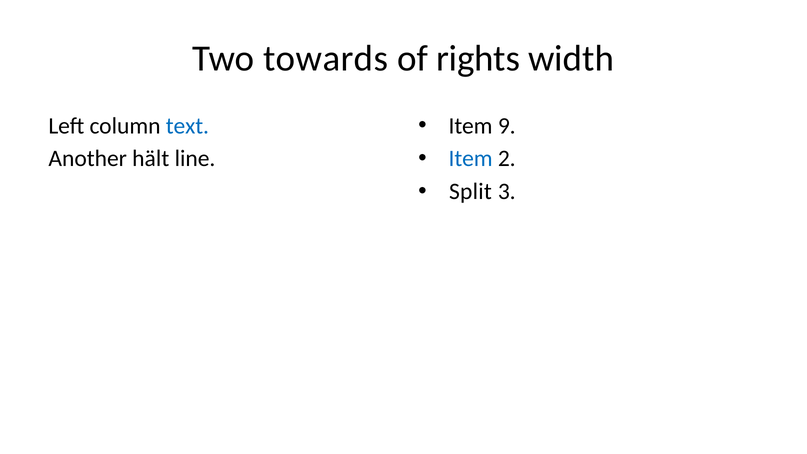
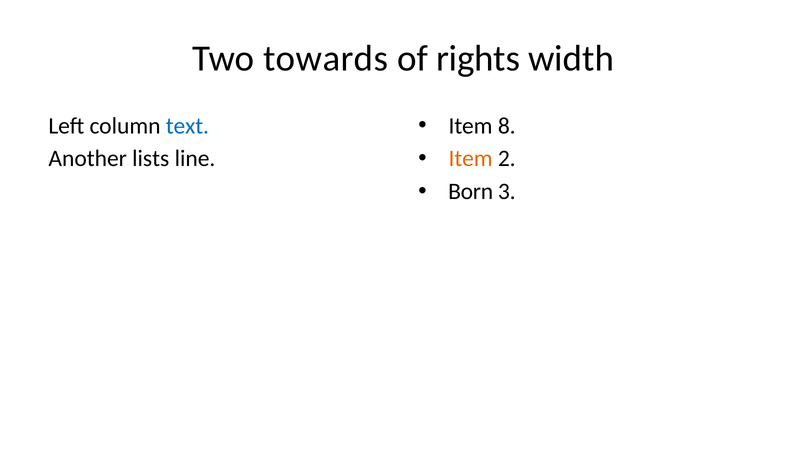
9: 9 -> 8
Item at (471, 159) colour: blue -> orange
hält: hält -> lists
Split: Split -> Born
